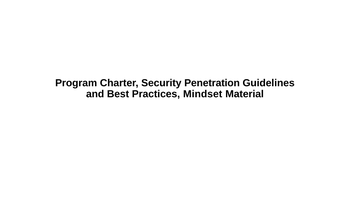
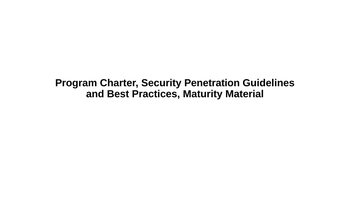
Mindset: Mindset -> Maturity
